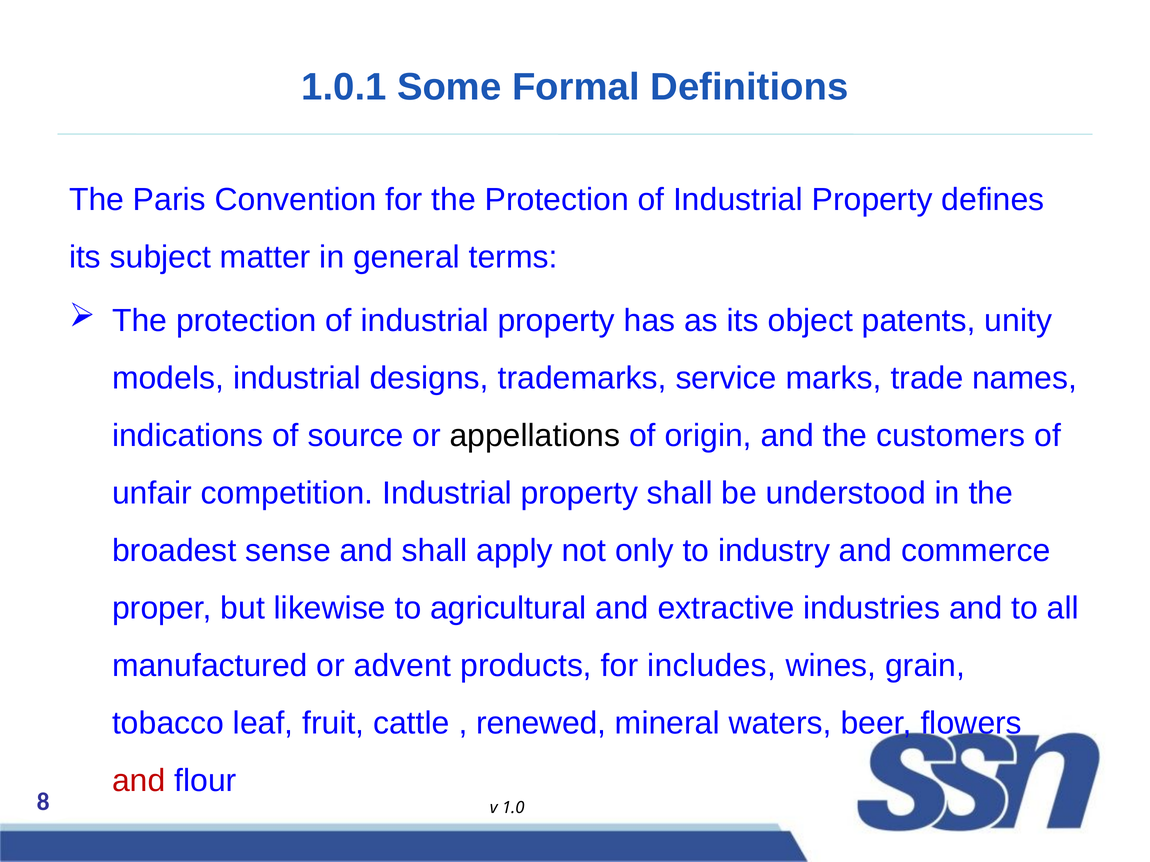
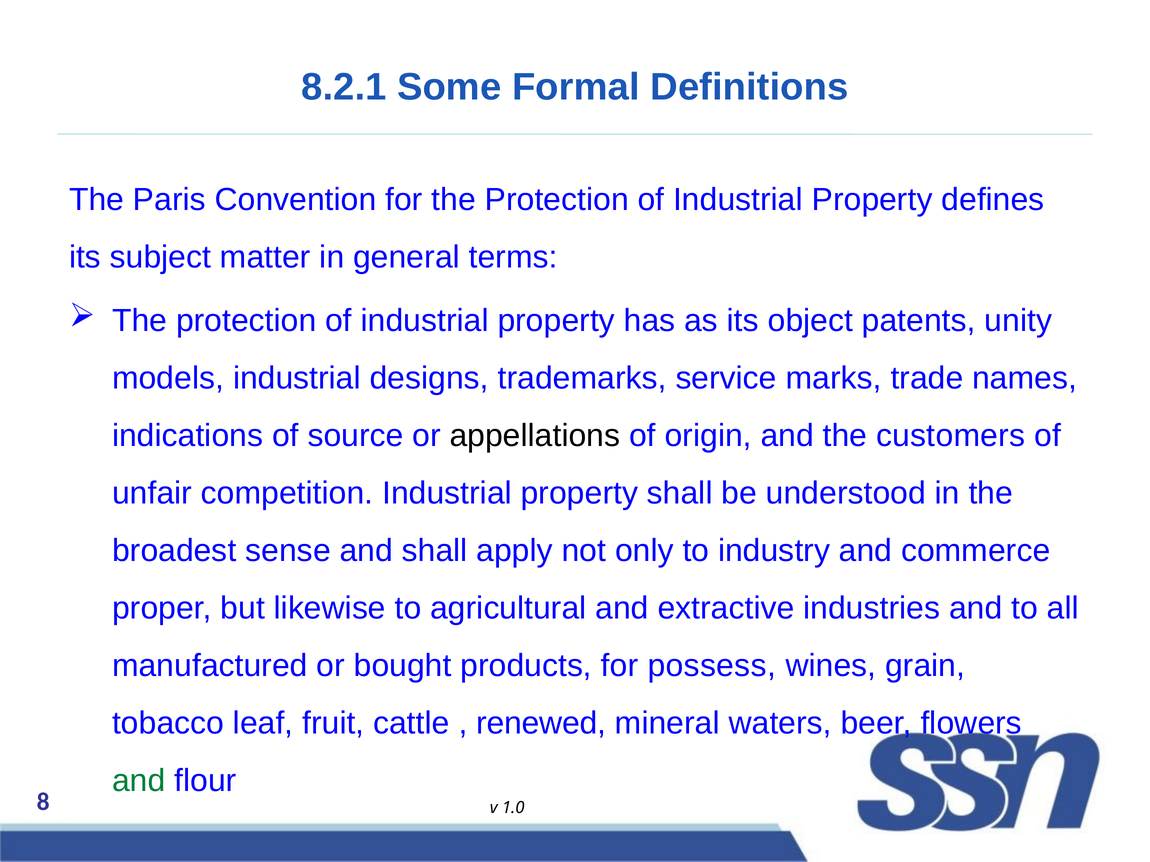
1.0.1: 1.0.1 -> 8.2.1
advent: advent -> bought
includes: includes -> possess
and at (139, 781) colour: red -> green
